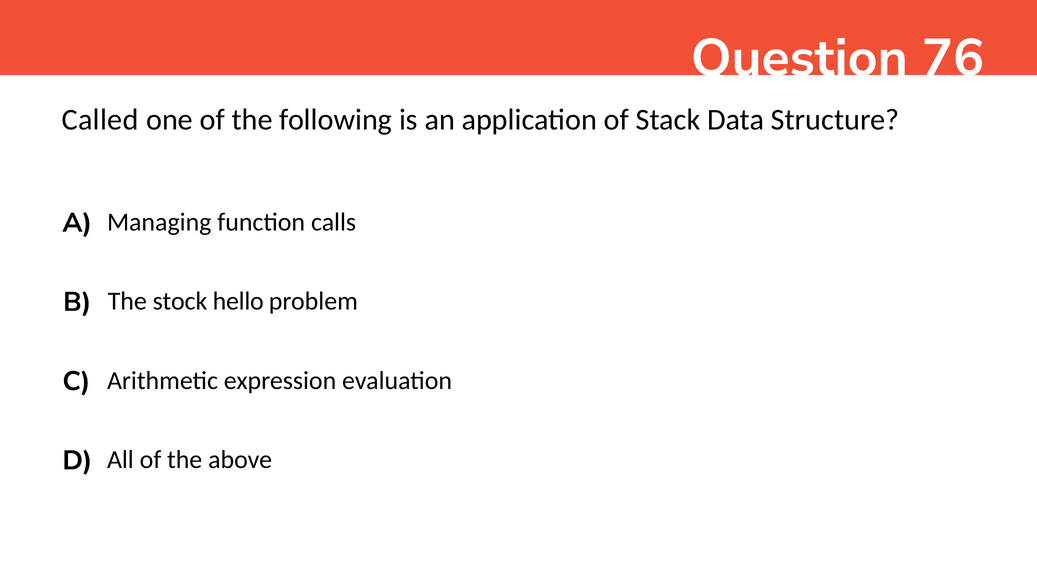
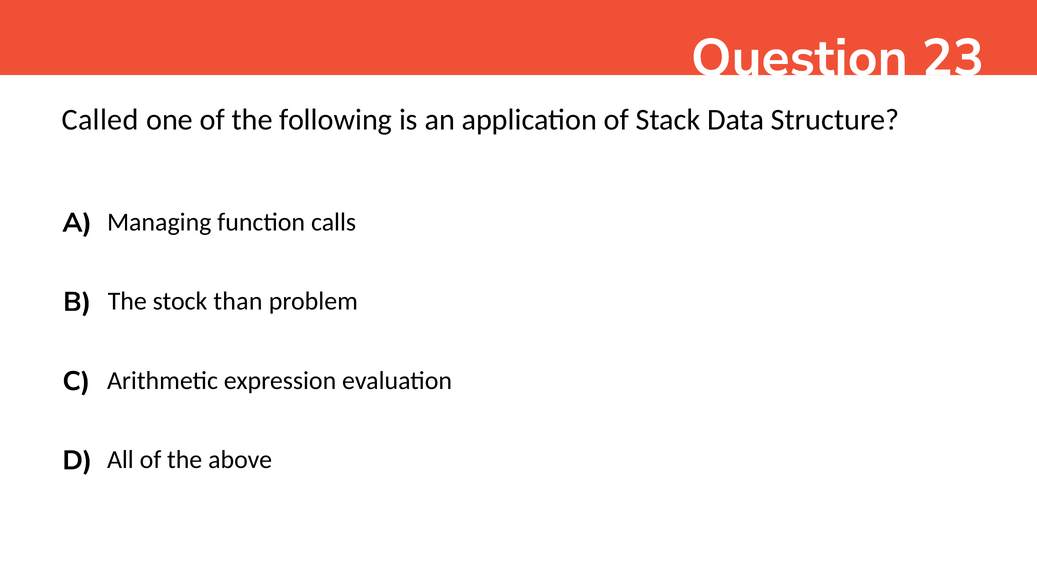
76: 76 -> 23
hello: hello -> than
